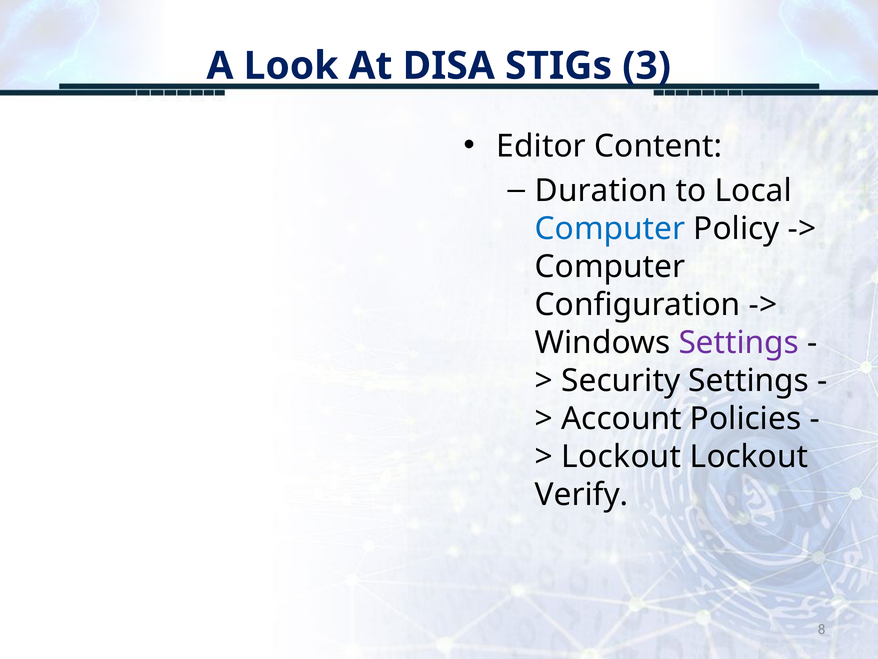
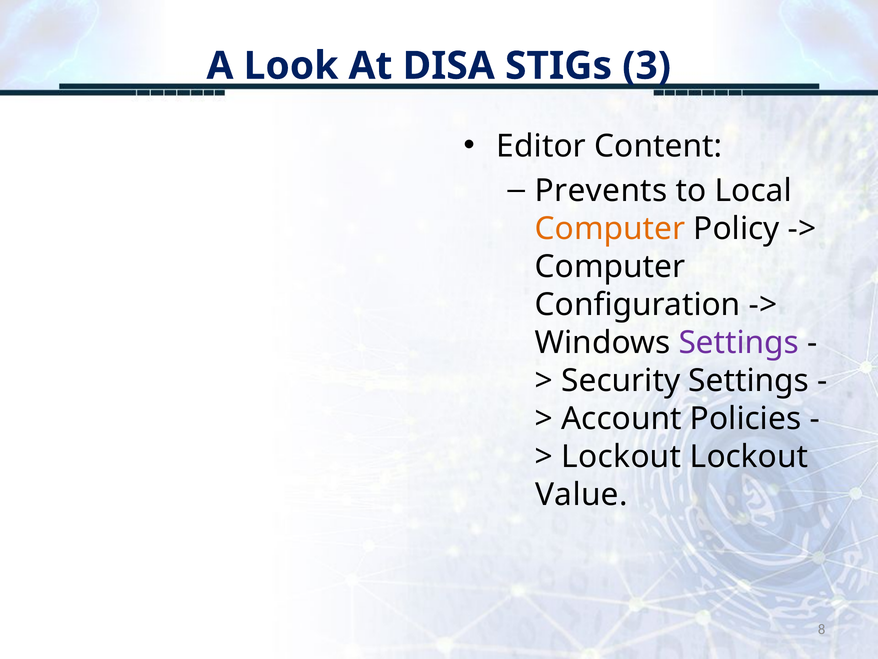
Duration: Duration -> Prevents
Computer at (610, 228) colour: blue -> orange
Verify: Verify -> Value
